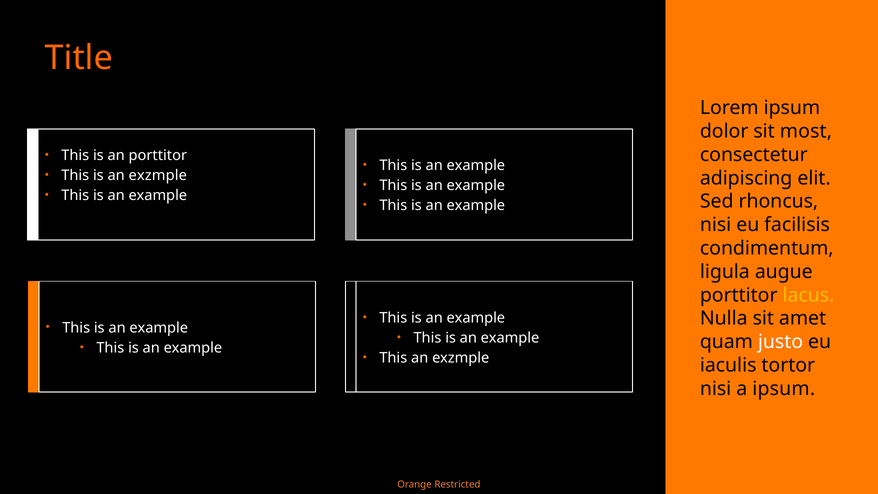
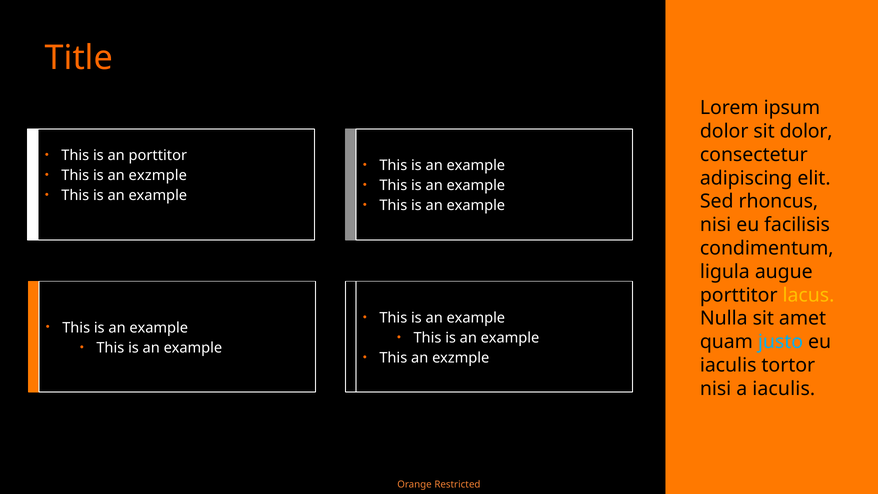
sit most: most -> dolor
justo colour: white -> light blue
a ipsum: ipsum -> iaculis
